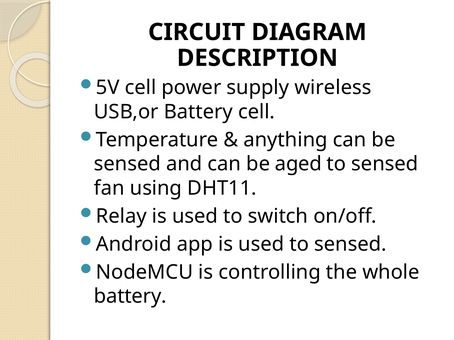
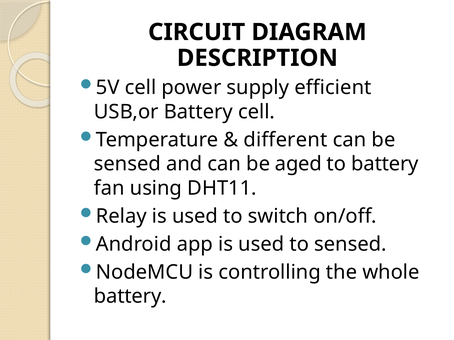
wireless: wireless -> efficient
anything: anything -> different
sensed at (385, 164): sensed -> battery
